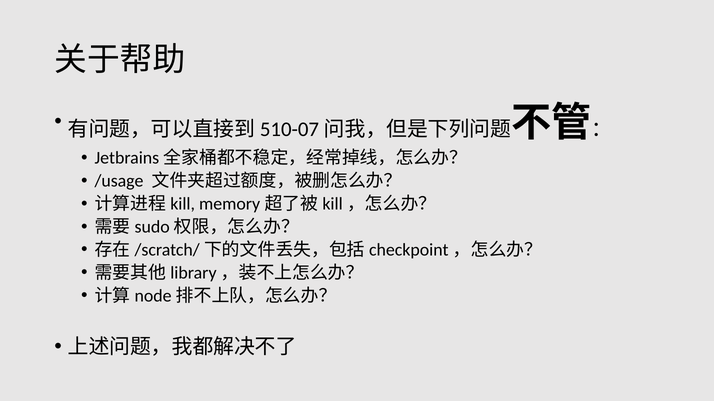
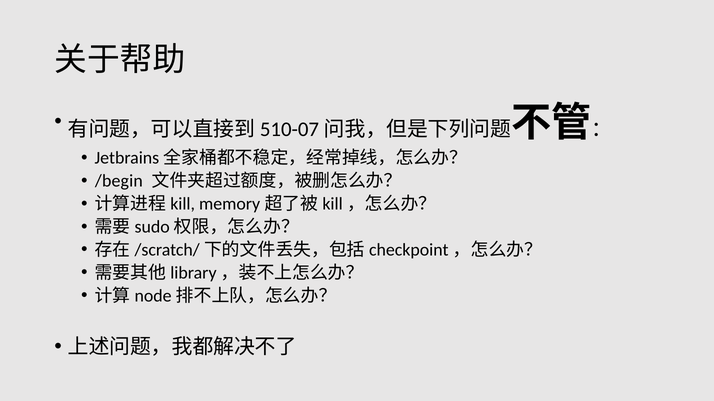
/usage: /usage -> /begin
